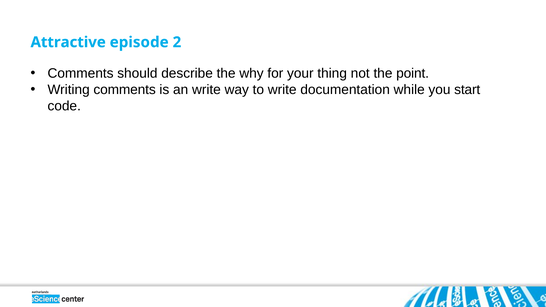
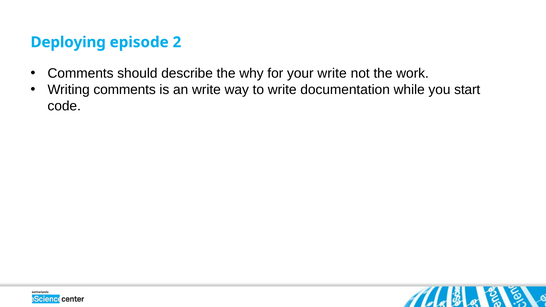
Attractive: Attractive -> Deploying
your thing: thing -> write
point: point -> work
